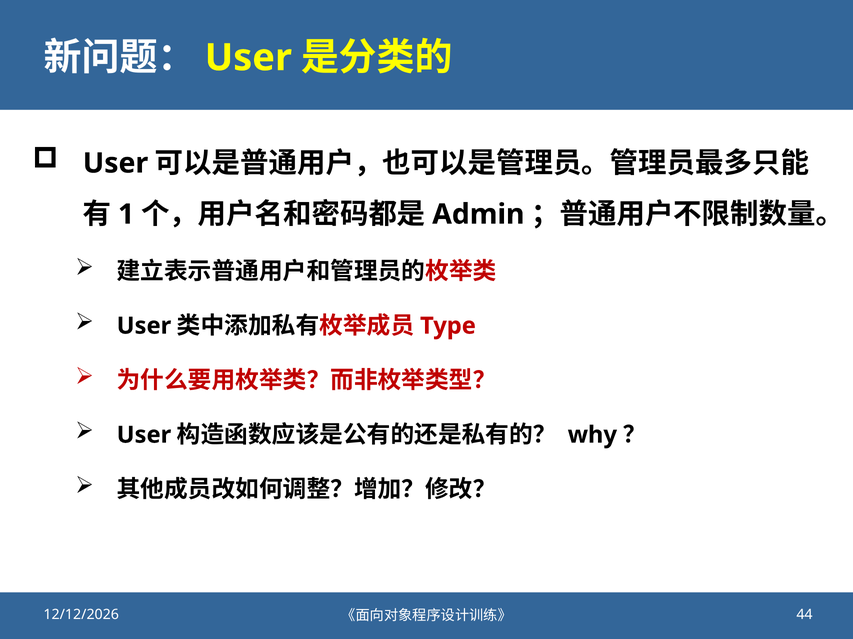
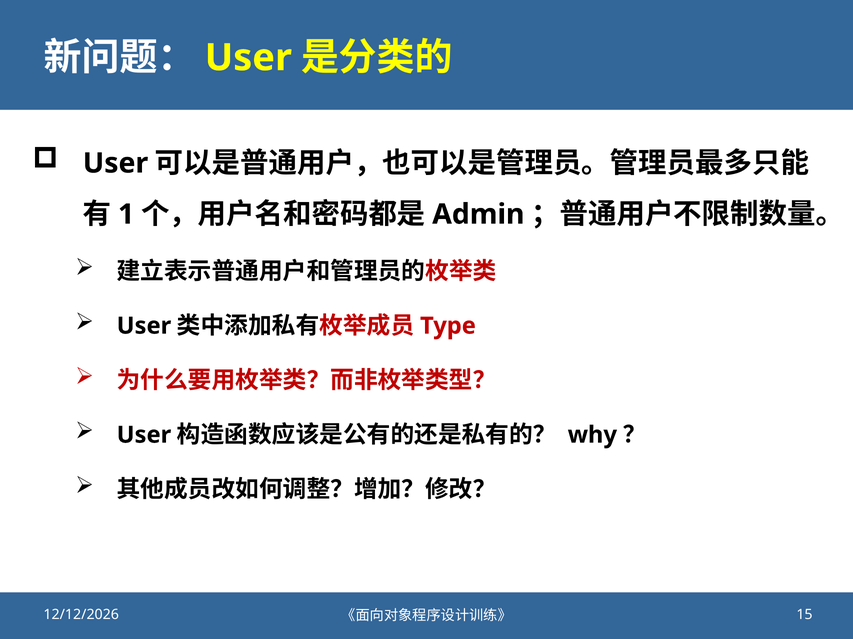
44: 44 -> 15
